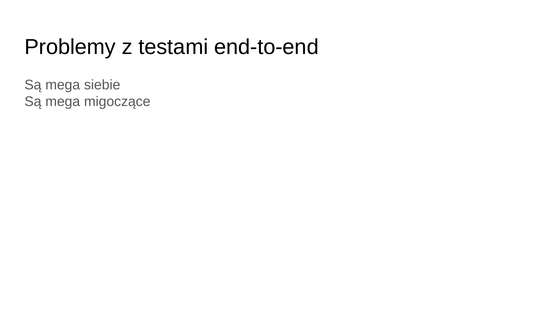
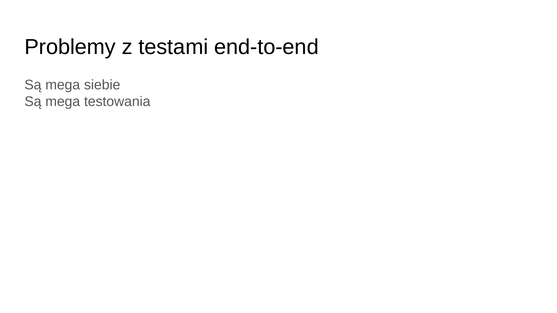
migoczące: migoczące -> testowania
